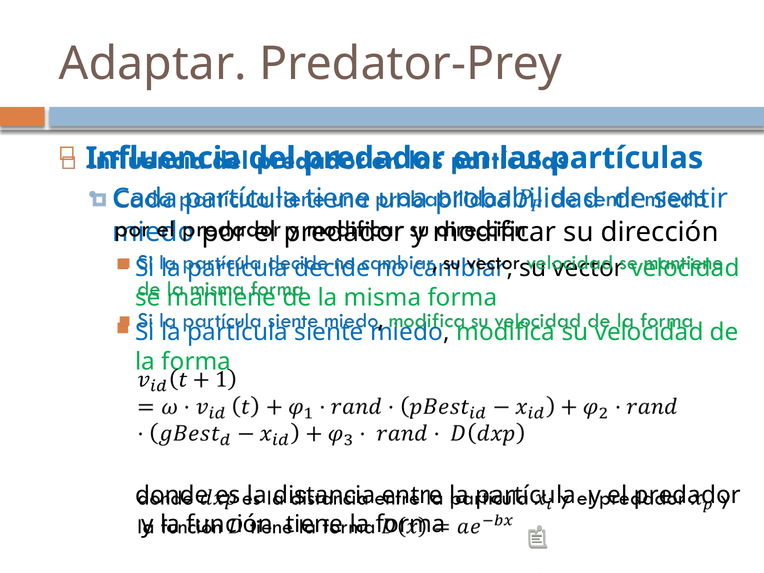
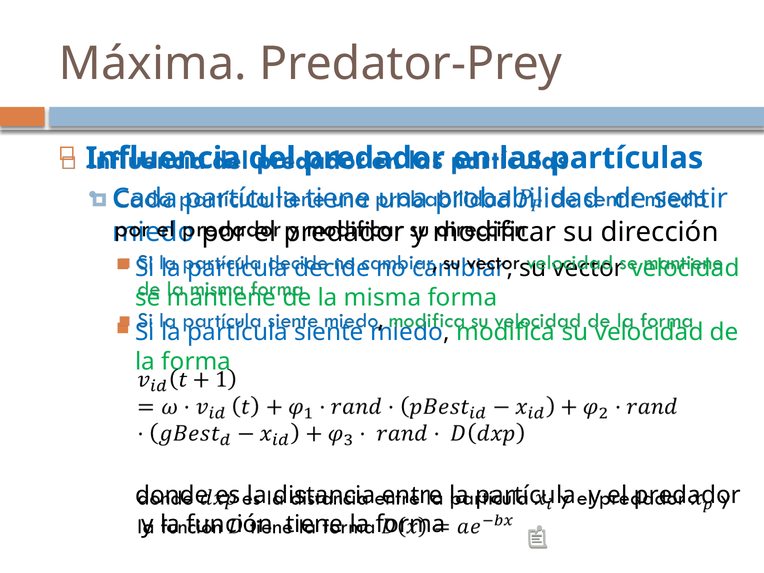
Adaptar: Adaptar -> Máxima
